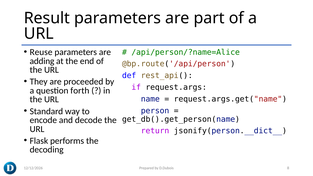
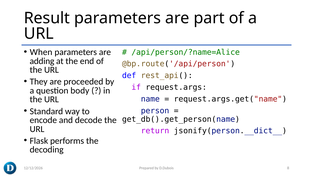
Reuse: Reuse -> When
forth: forth -> body
